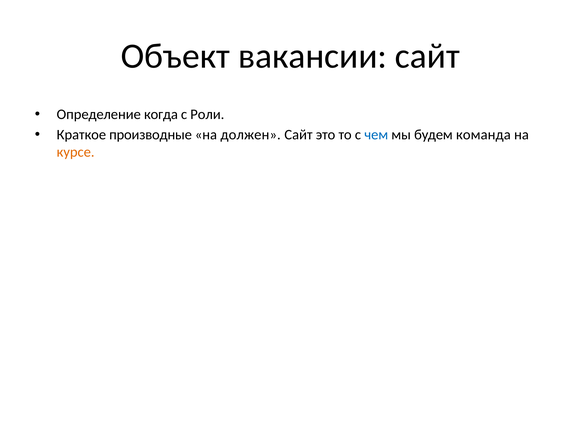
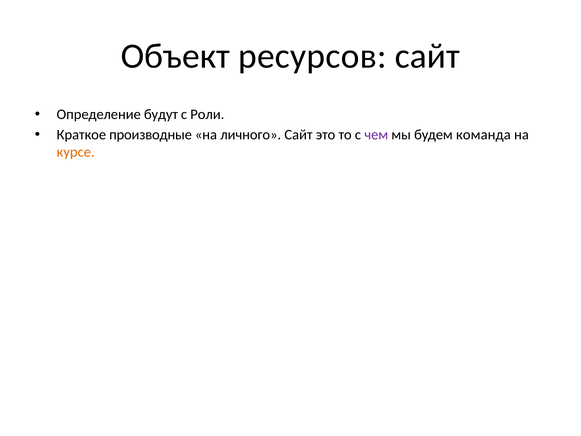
вакансии: вакансии -> ресурсов
когда: когда -> будут
должен: должен -> личного
чем colour: blue -> purple
